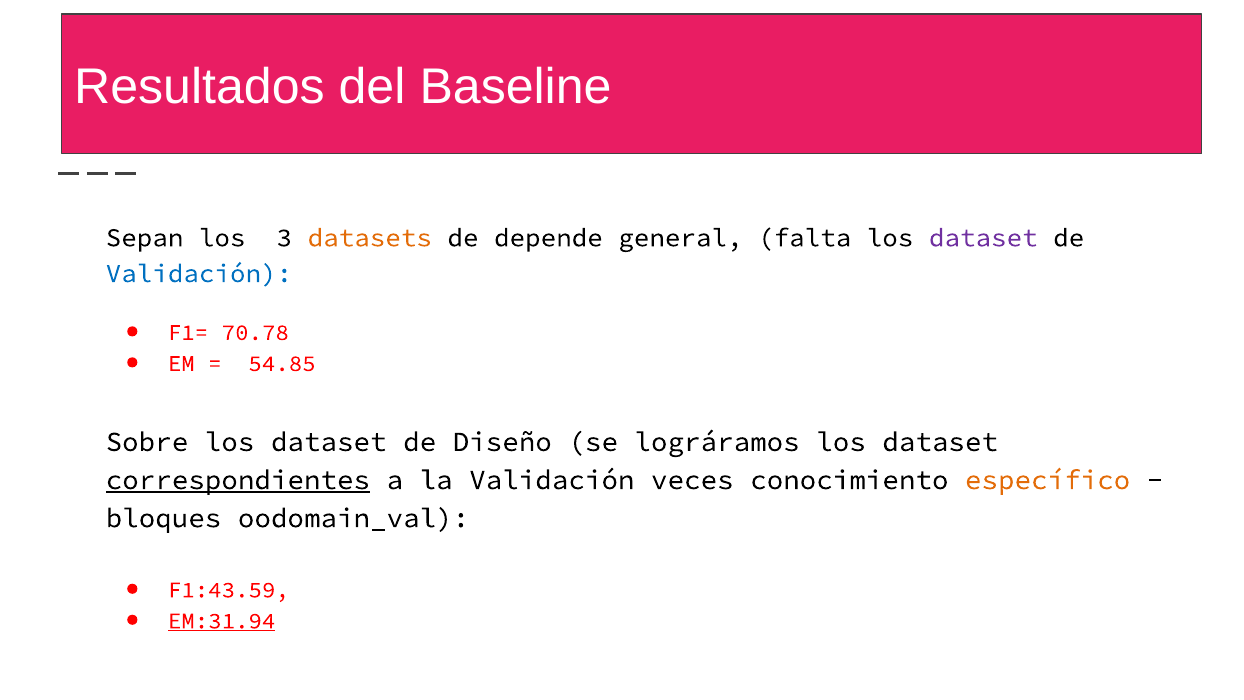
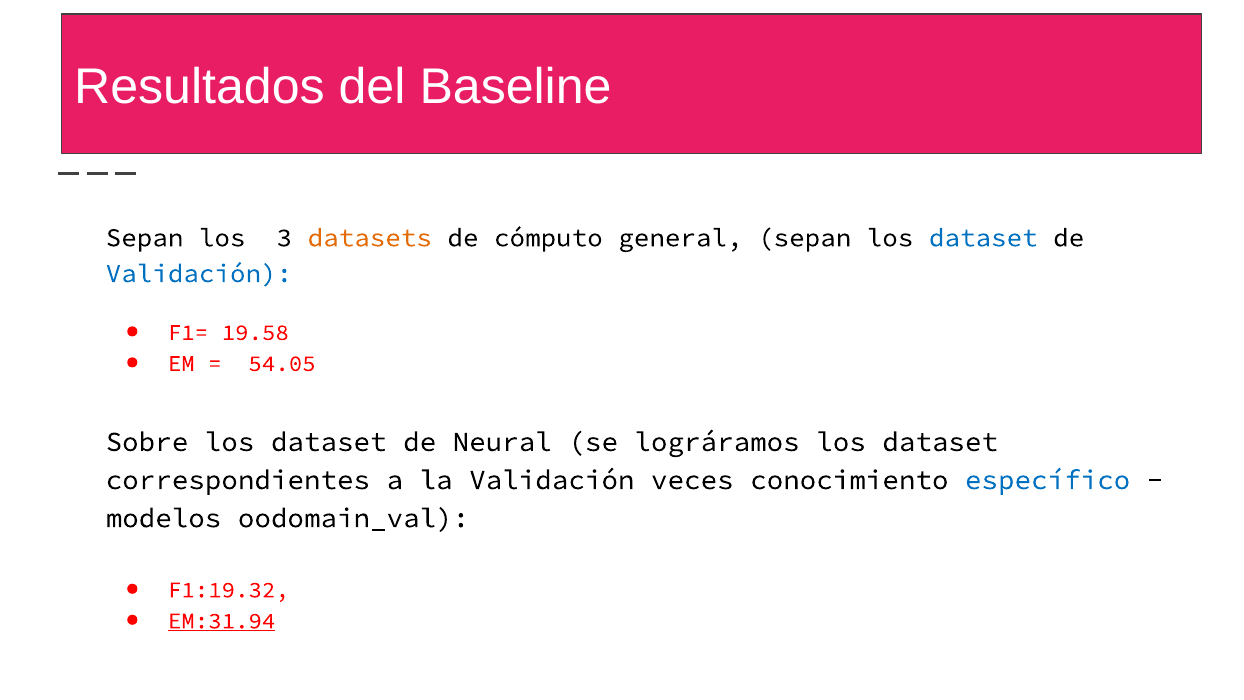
depende: depende -> cómputo
general falta: falta -> sepan
dataset at (983, 238) colour: purple -> blue
70.78: 70.78 -> 19.58
54.85: 54.85 -> 54.05
Diseño: Diseño -> Neural
correspondientes underline: present -> none
específico colour: orange -> blue
bloques: bloques -> modelos
F1:43.59: F1:43.59 -> F1:19.32
